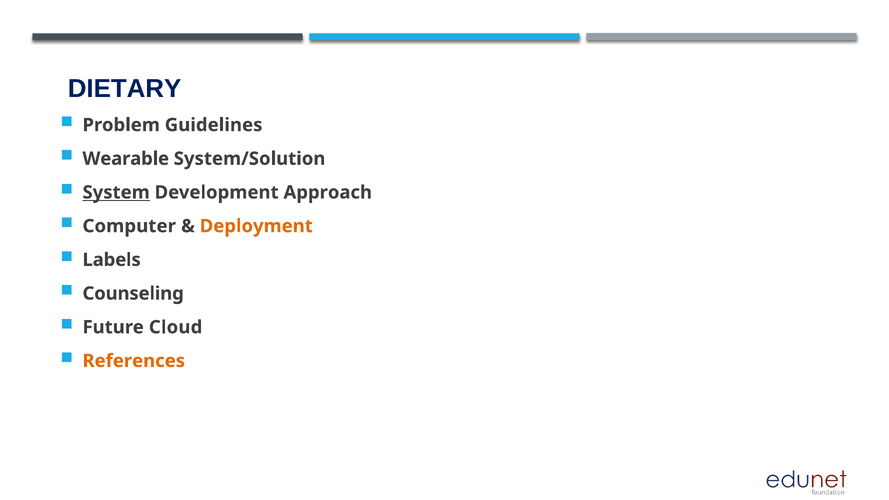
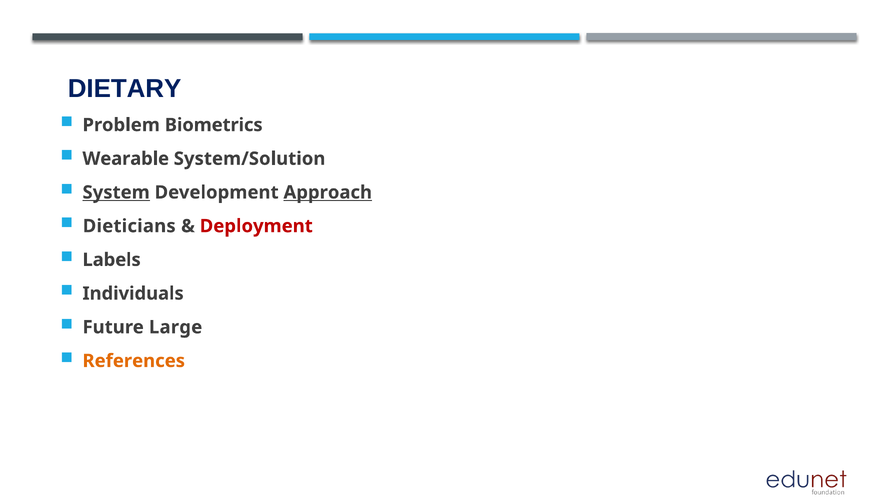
Guidelines: Guidelines -> Biometrics
Approach underline: none -> present
Computer: Computer -> Dieticians
Deployment colour: orange -> red
Counseling: Counseling -> Individuals
Cloud: Cloud -> Large
